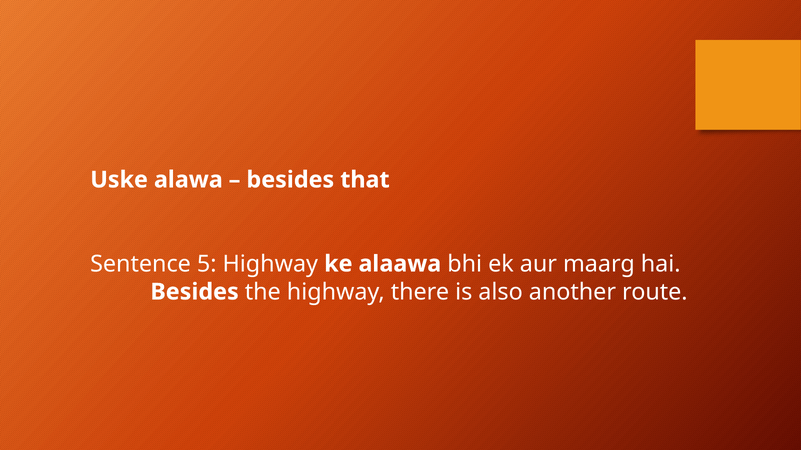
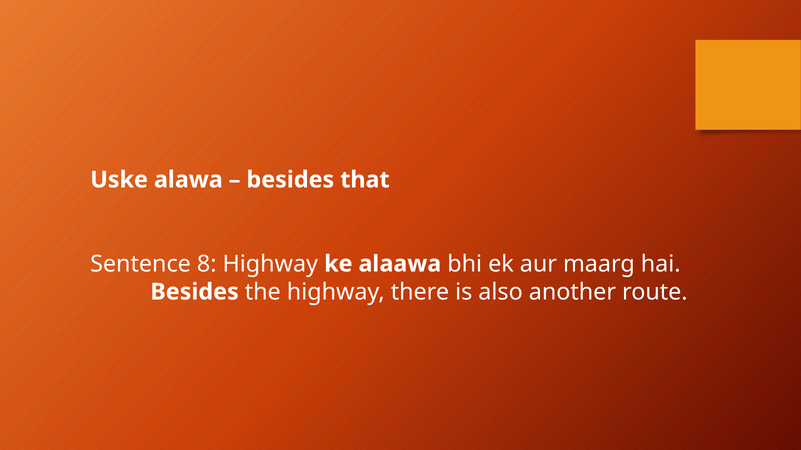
5: 5 -> 8
